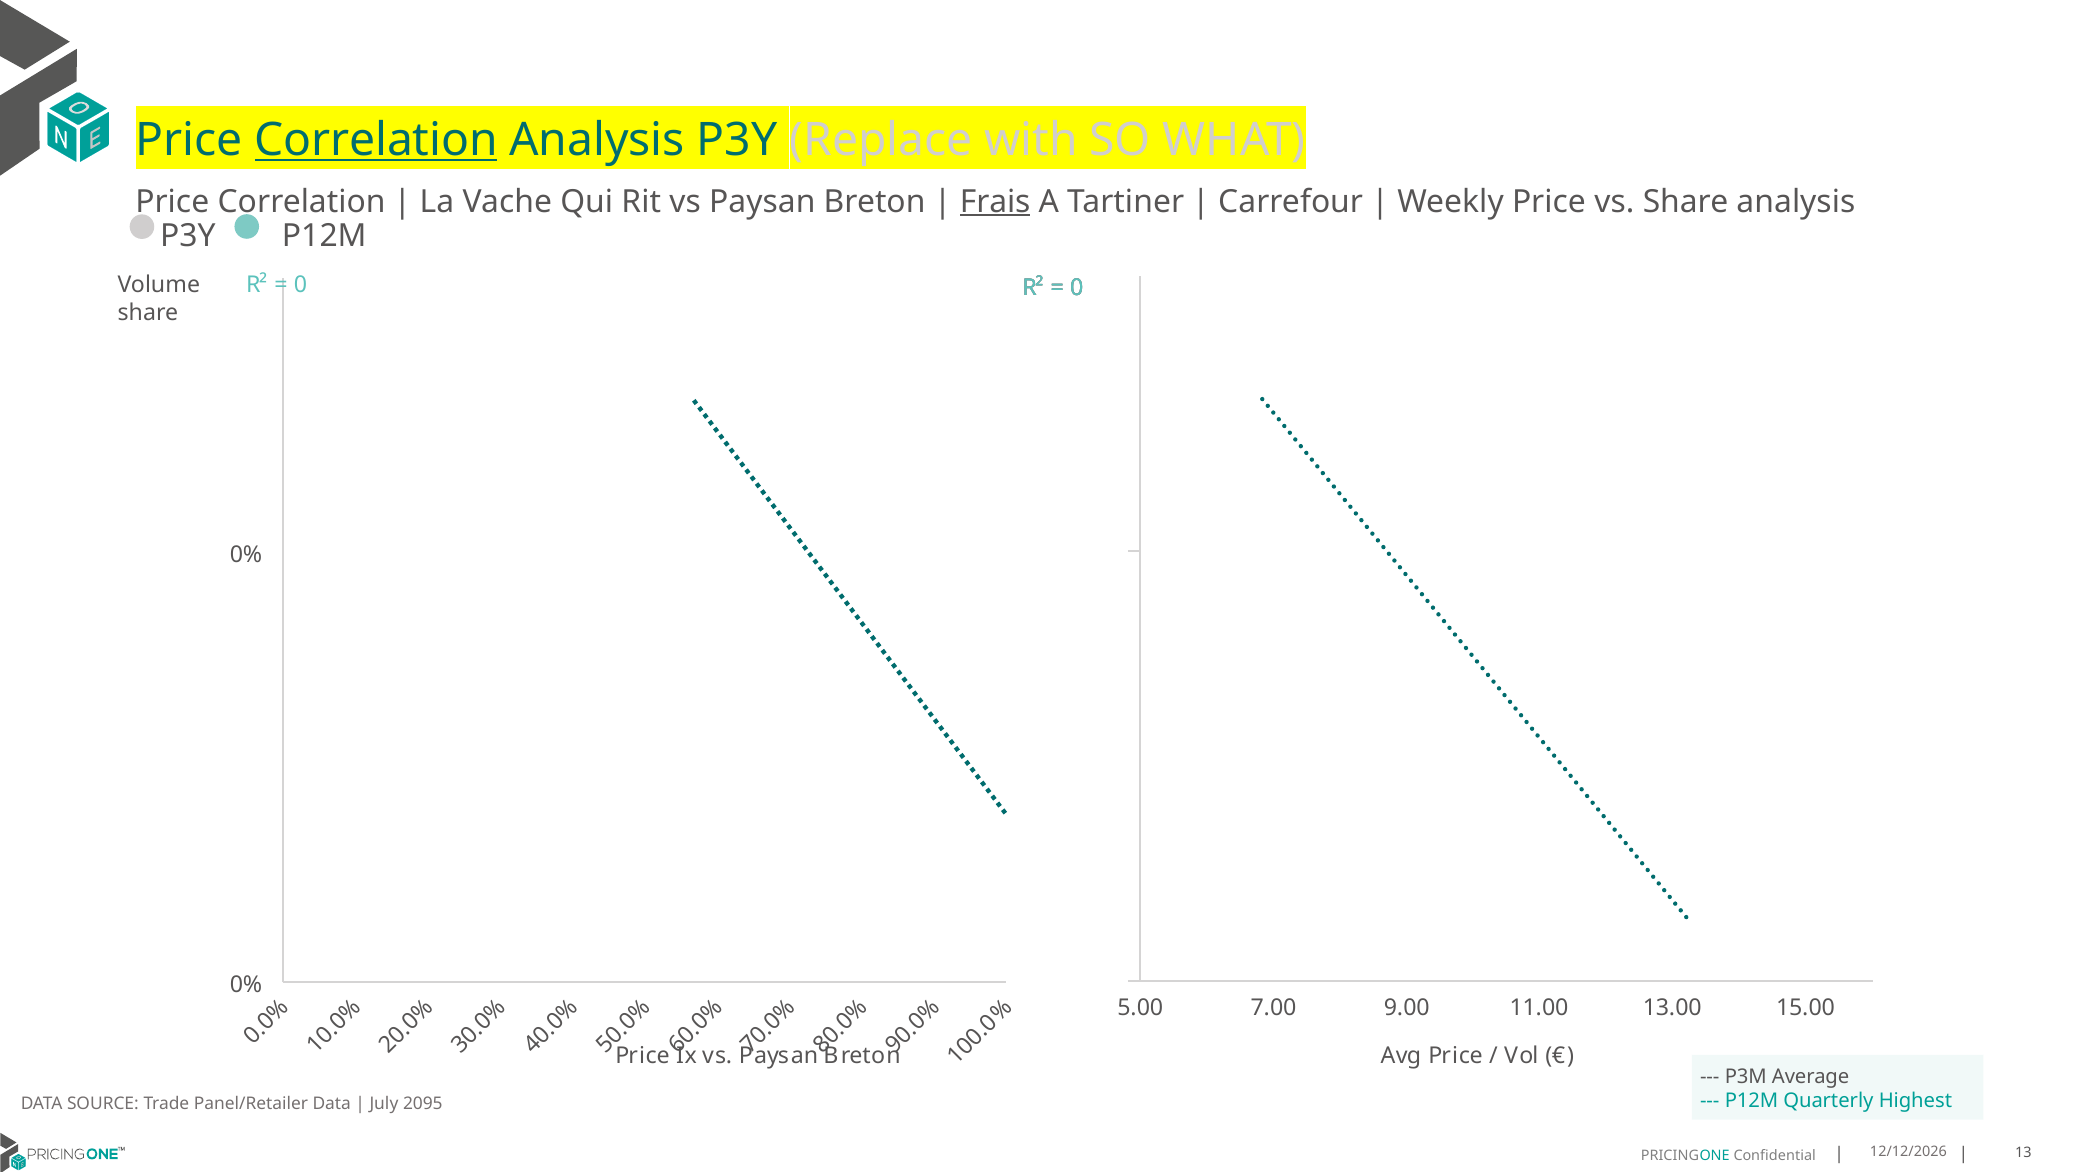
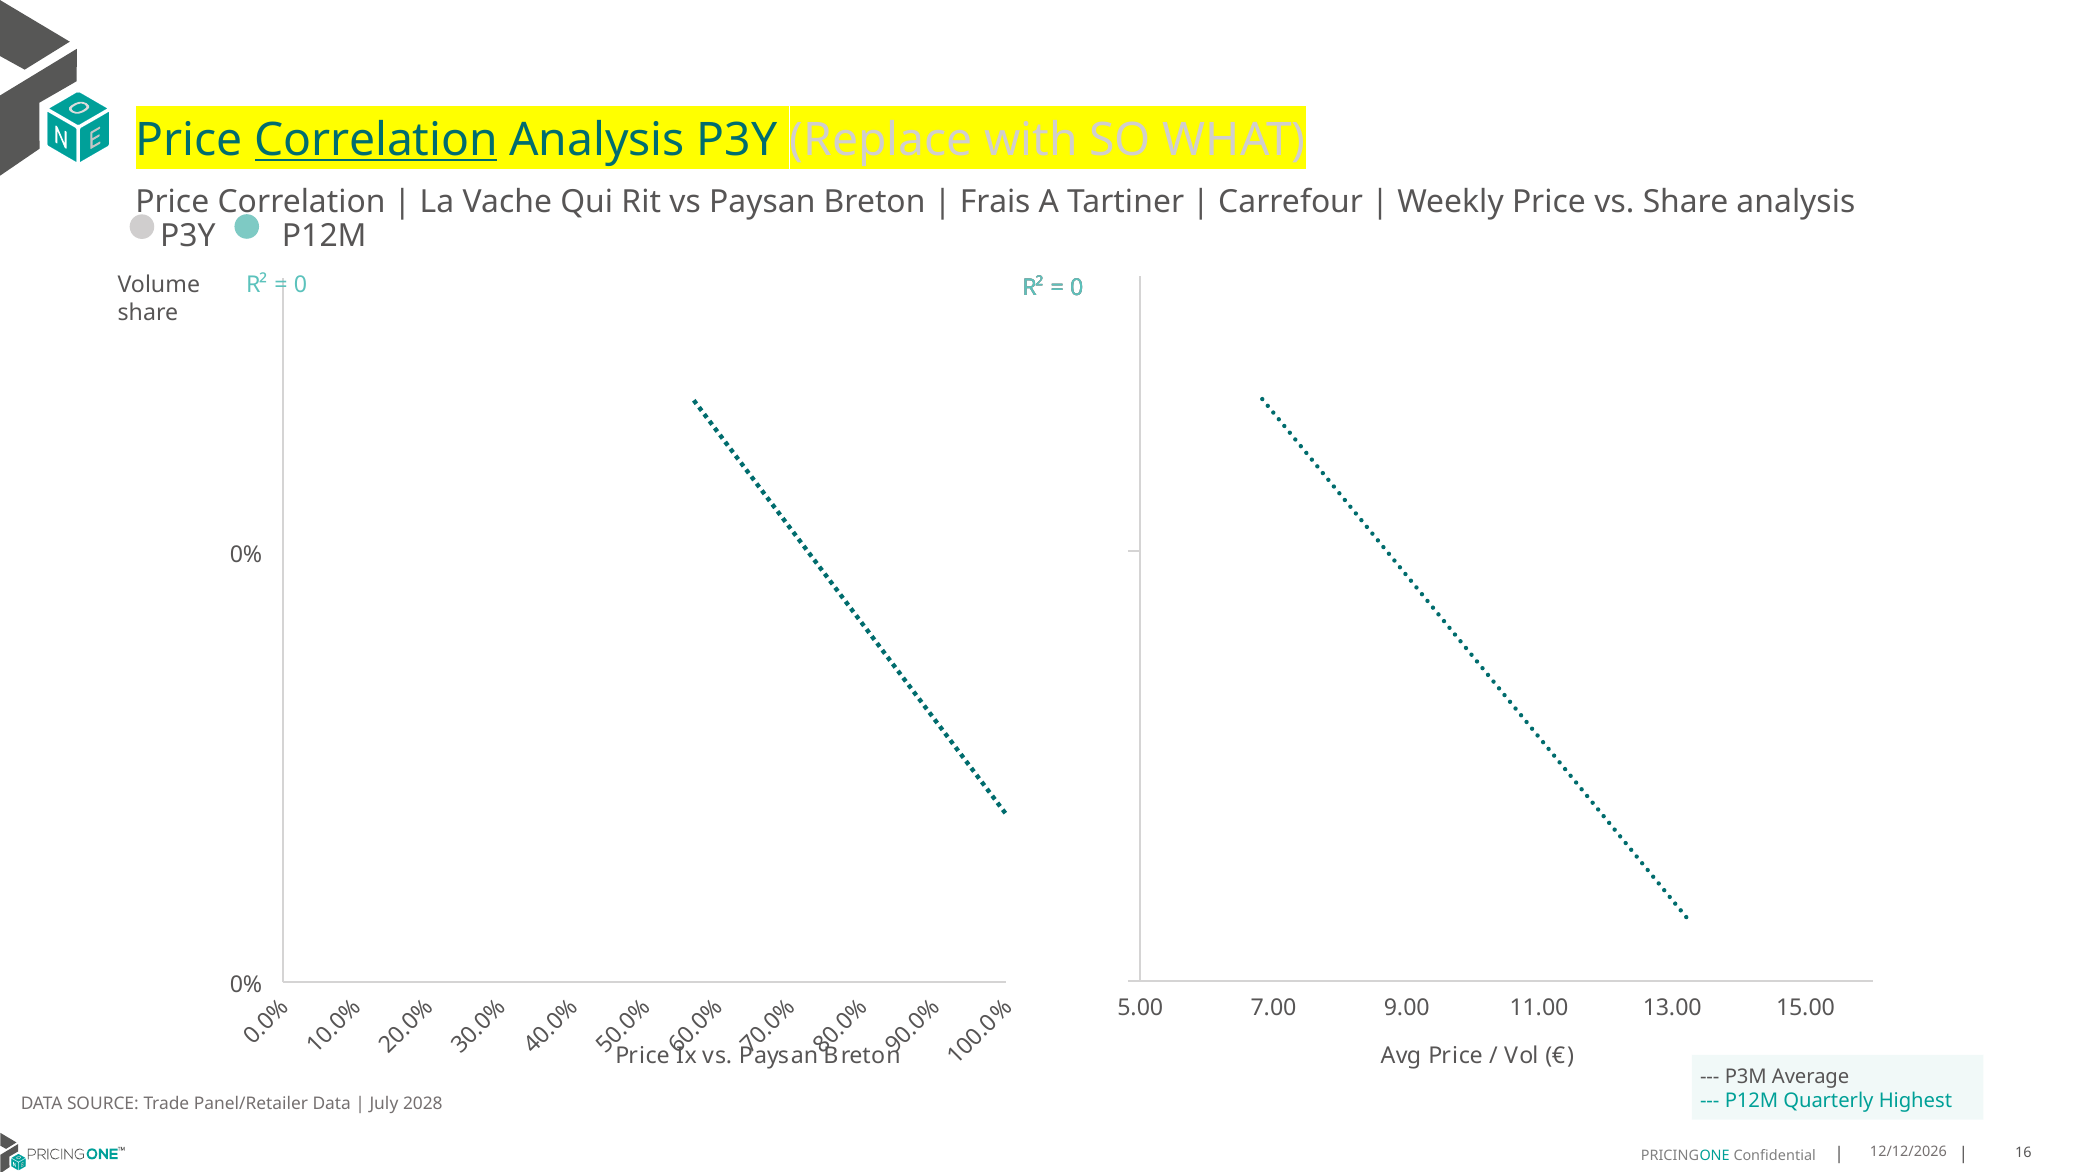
Frais underline: present -> none
2095: 2095 -> 2028
13: 13 -> 16
